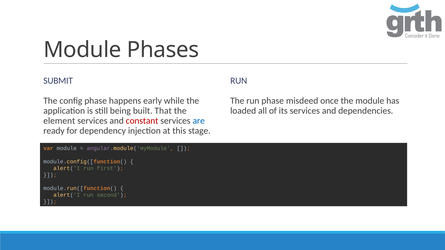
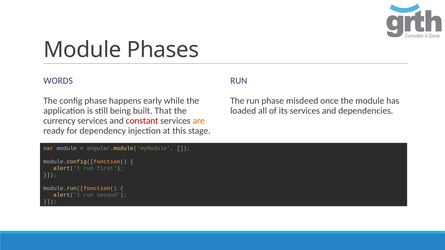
SUBMIT: SUBMIT -> WORDS
element: element -> currency
are colour: blue -> orange
